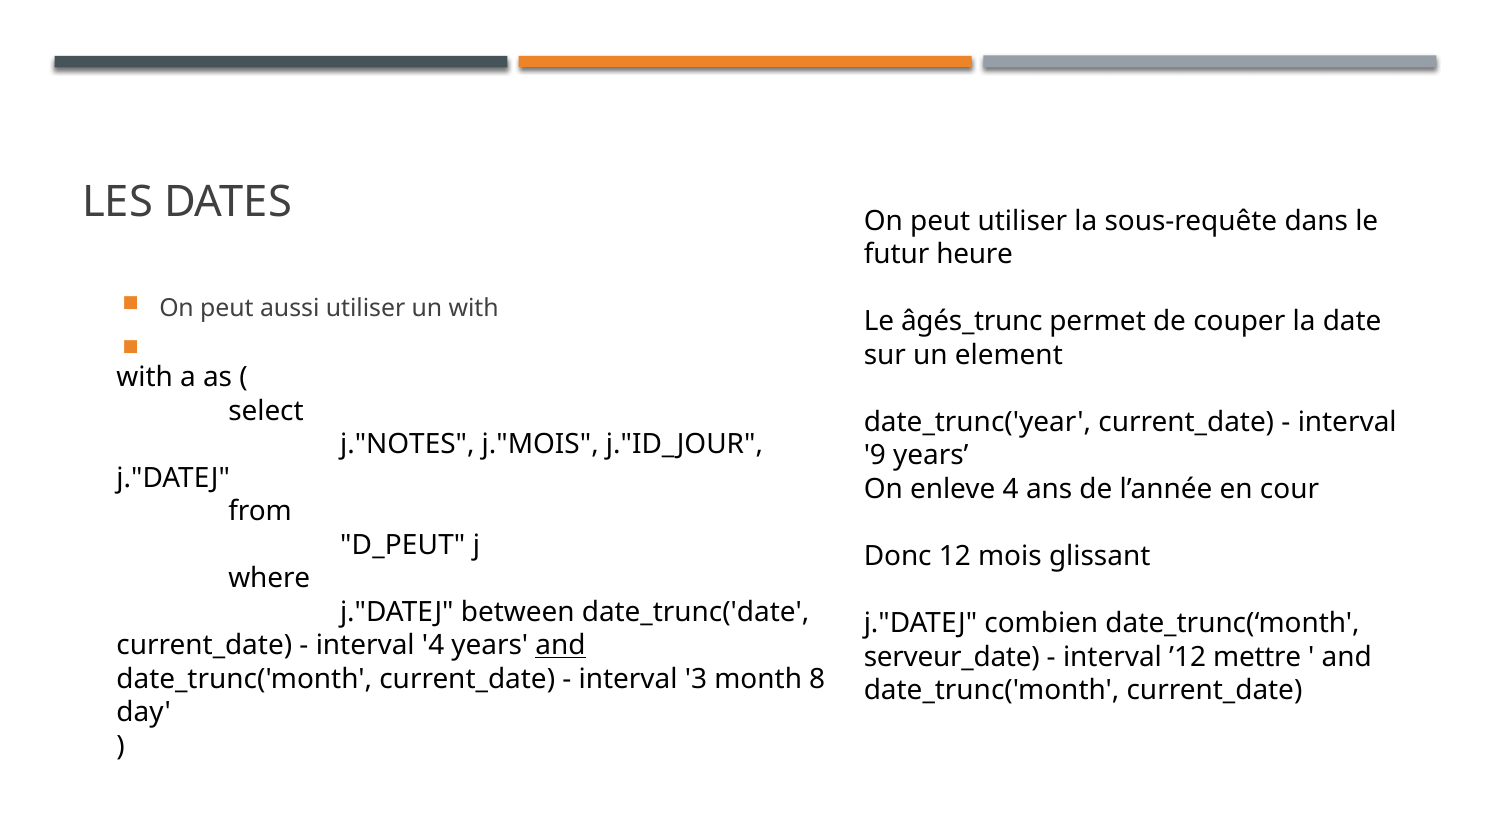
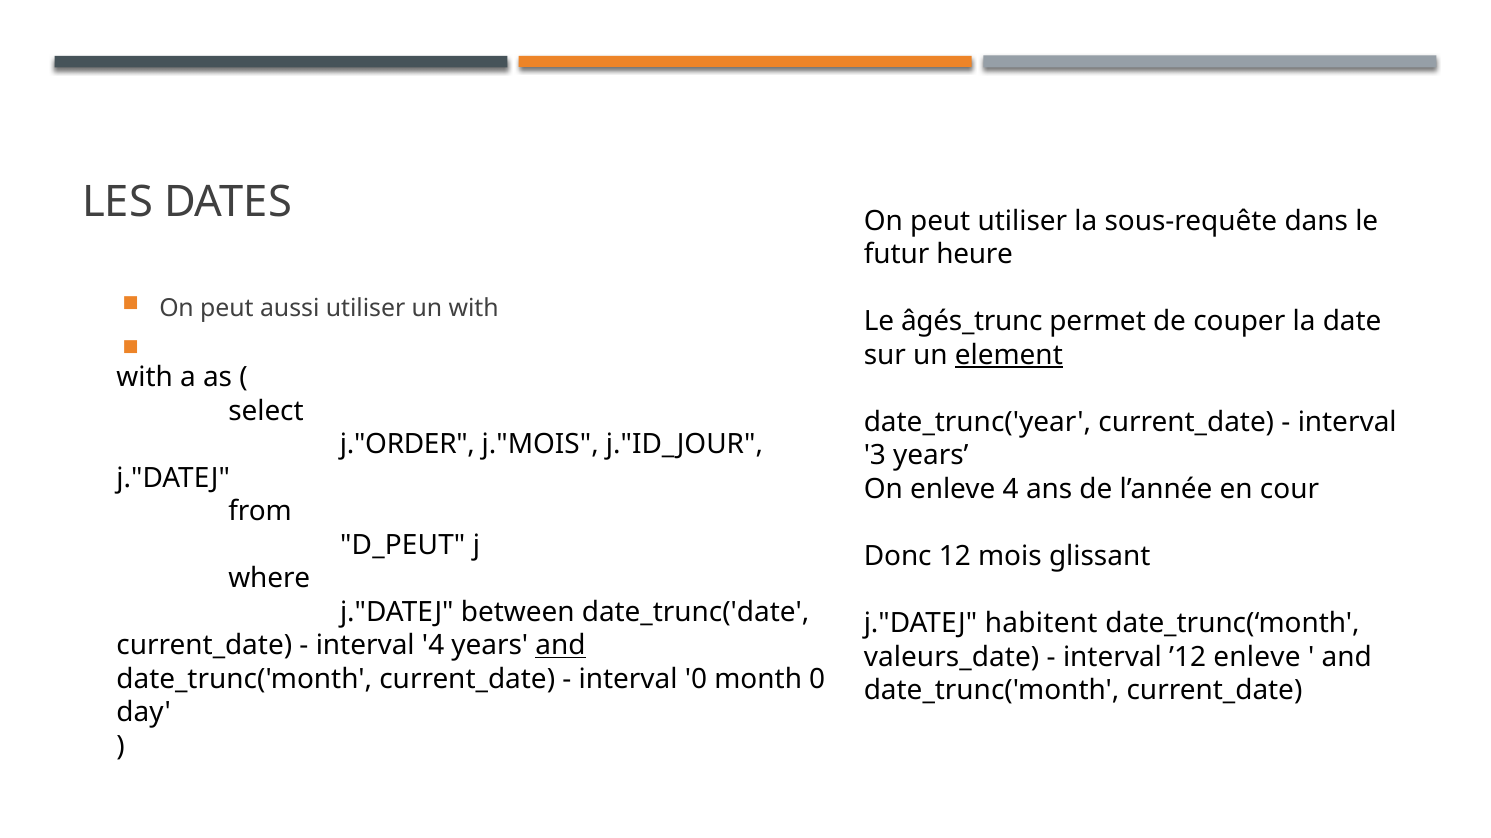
element underline: none -> present
j."NOTES: j."NOTES -> j."ORDER
9: 9 -> 3
combien: combien -> habitent
serveur_date: serveur_date -> valeurs_date
’12 mettre: mettre -> enleve
interval 3: 3 -> 0
month 8: 8 -> 0
